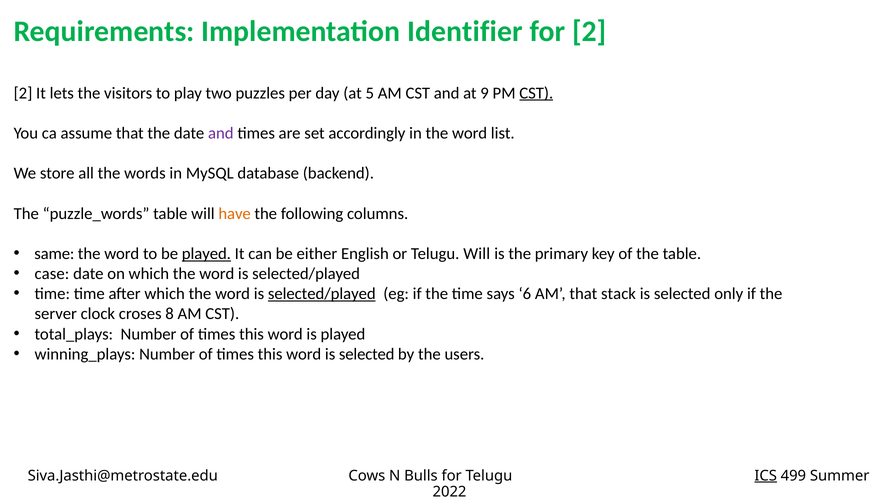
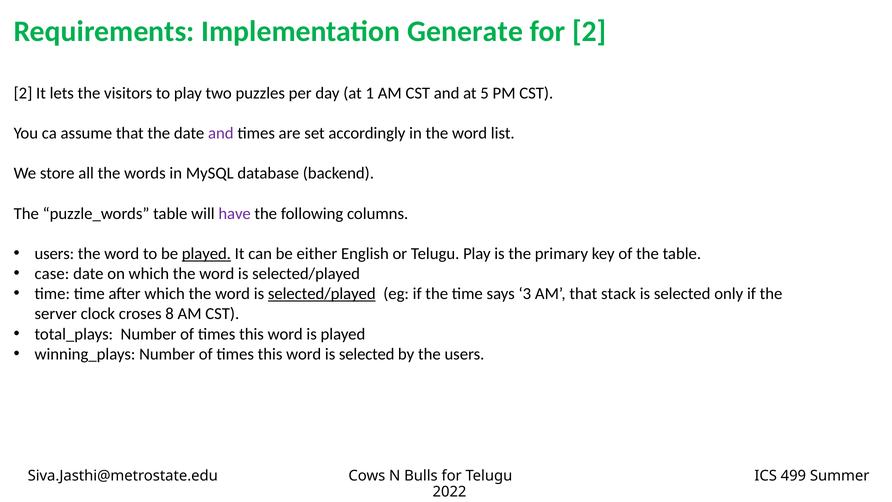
Identifier: Identifier -> Generate
5: 5 -> 1
9: 9 -> 5
CST at (536, 93) underline: present -> none
have colour: orange -> purple
same at (54, 254): same -> users
Telugu Will: Will -> Play
6: 6 -> 3
ICS underline: present -> none
